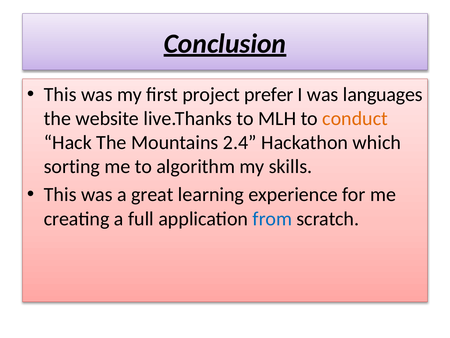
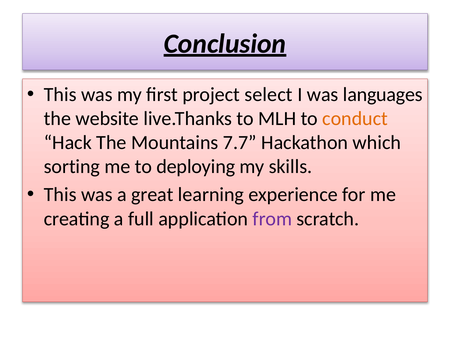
prefer: prefer -> select
2.4: 2.4 -> 7.7
algorithm: algorithm -> deploying
from colour: blue -> purple
